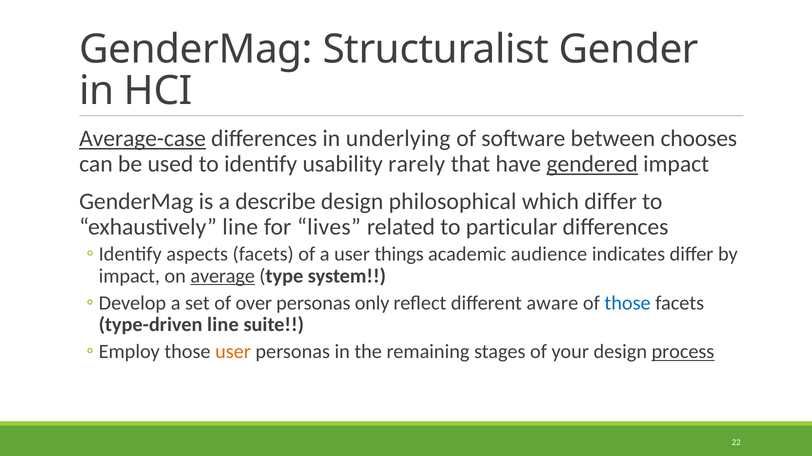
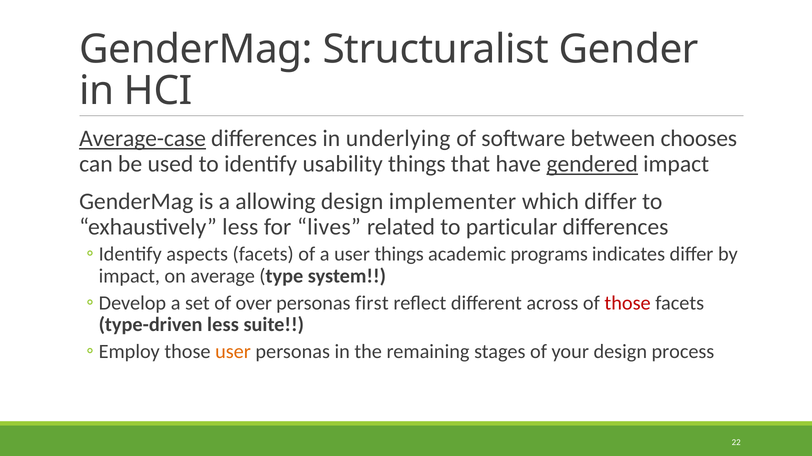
usability rarely: rarely -> things
describe: describe -> allowing
philosophical: philosophical -> implementer
exhaustively line: line -> less
audience: audience -> programs
average underline: present -> none
only: only -> first
aware: aware -> across
those at (628, 303) colour: blue -> red
type-driven line: line -> less
process underline: present -> none
